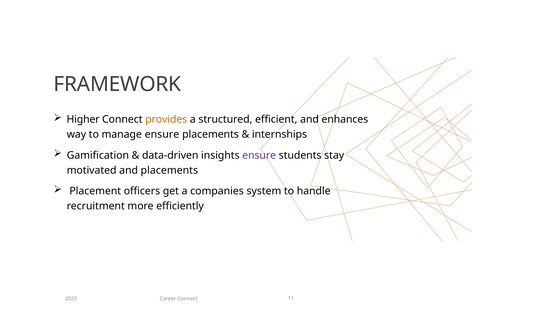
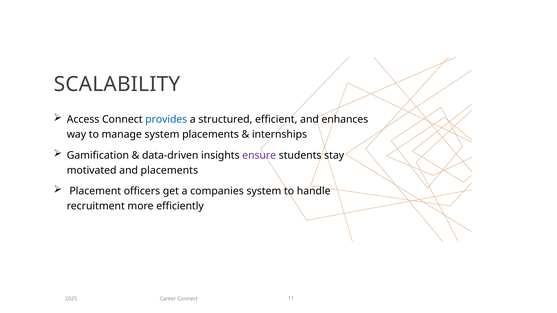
FRAMEWORK: FRAMEWORK -> SCALABILITY
Higher: Higher -> Access
provides colour: orange -> blue
manage ensure: ensure -> system
